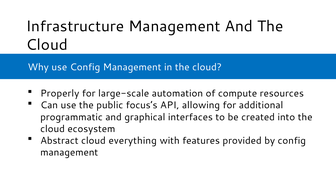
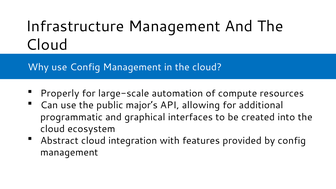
focus’s: focus’s -> major’s
everything: everything -> integration
